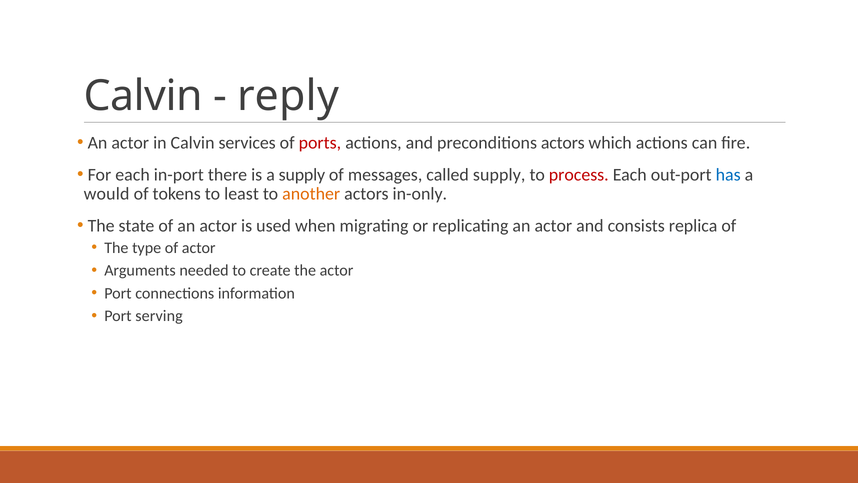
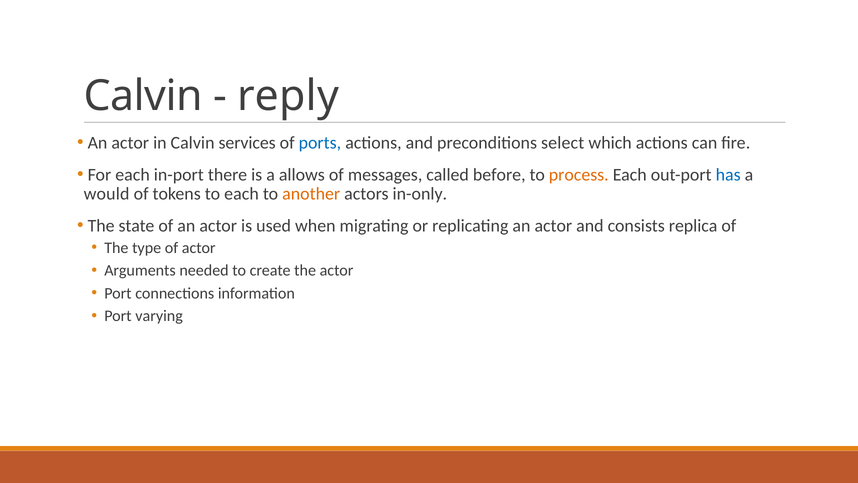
ports colour: red -> blue
preconditions actors: actors -> select
a supply: supply -> allows
called supply: supply -> before
process colour: red -> orange
to least: least -> each
serving: serving -> varying
